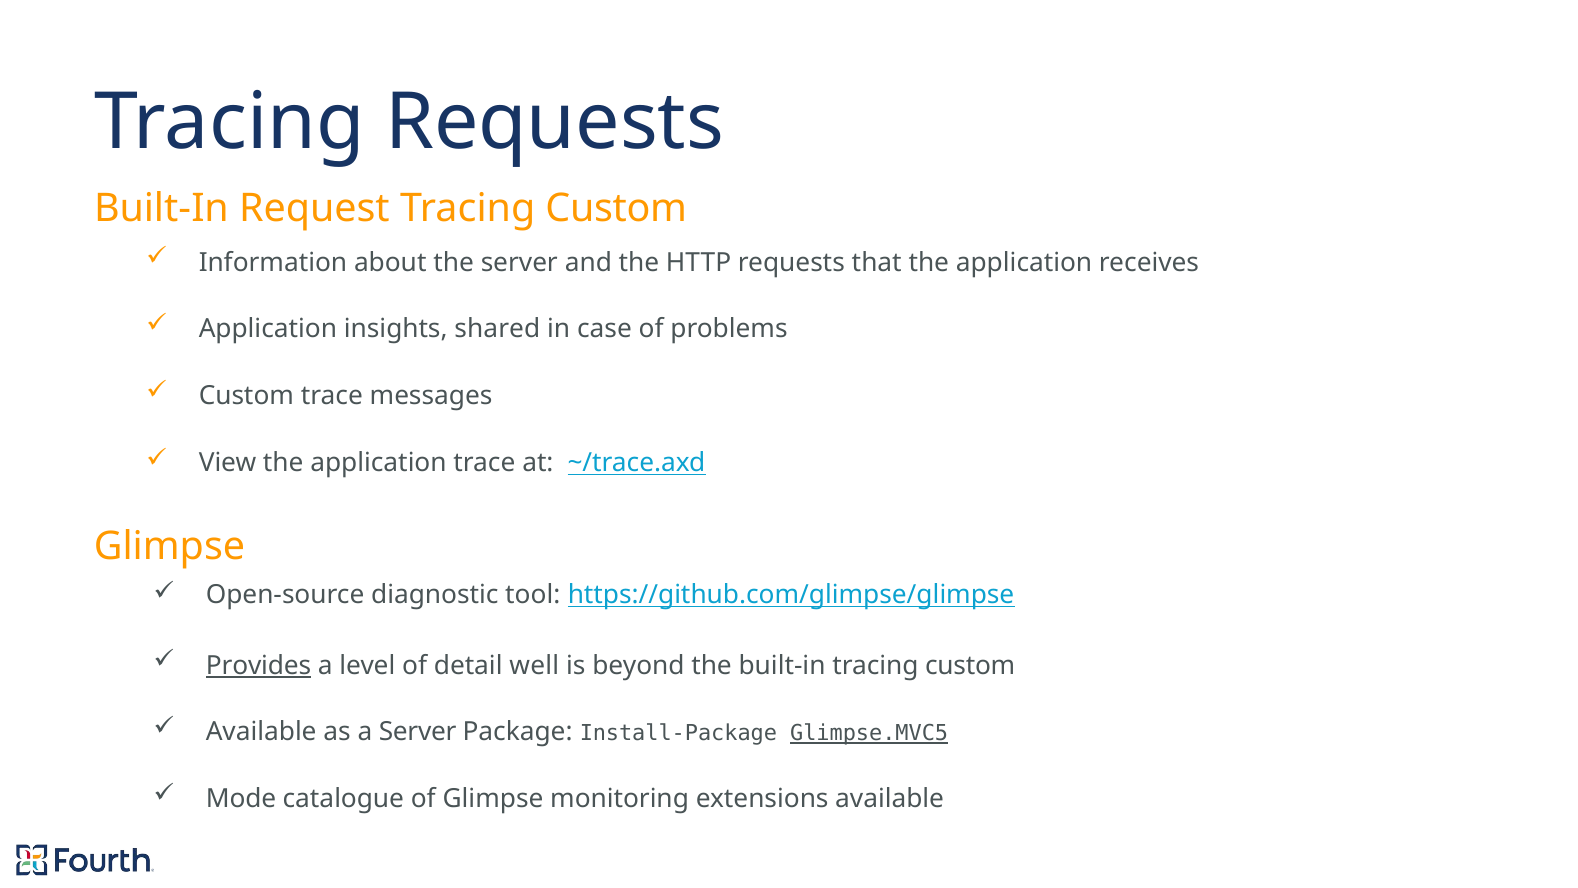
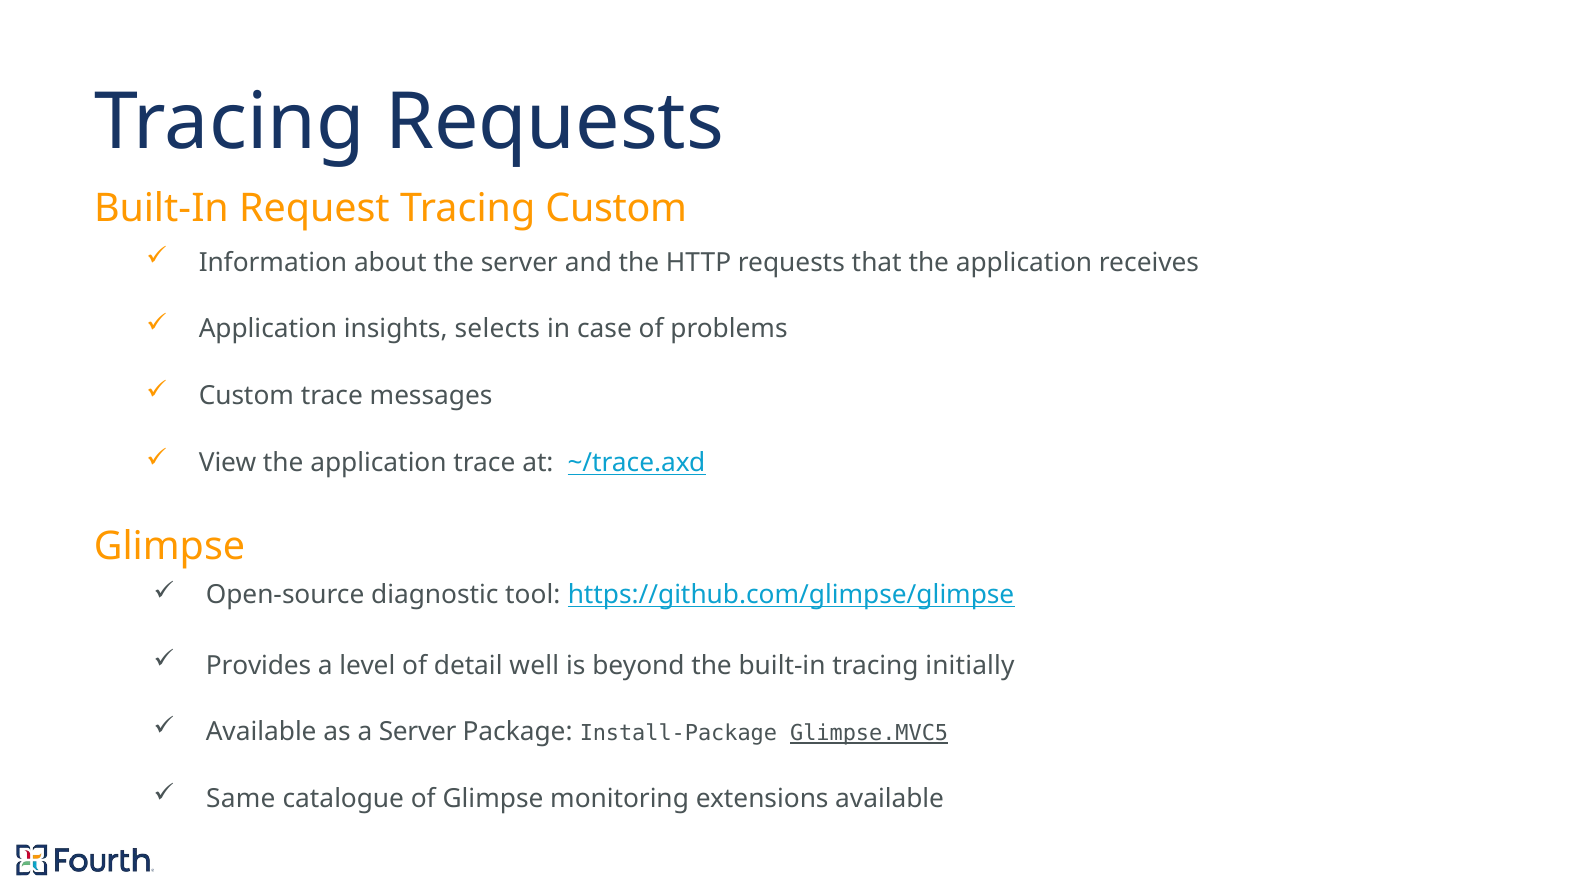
shared: shared -> selects
Provides underline: present -> none
built-in tracing custom: custom -> initially
Mode: Mode -> Same
